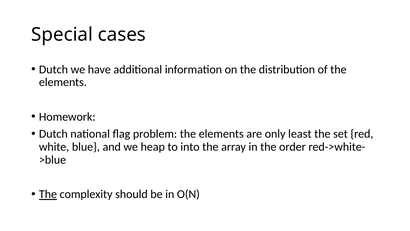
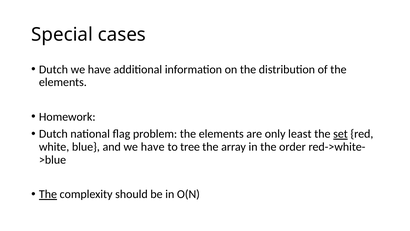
set underline: none -> present
and we heap: heap -> have
into: into -> tree
